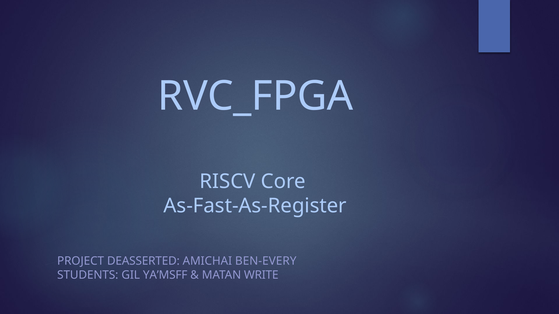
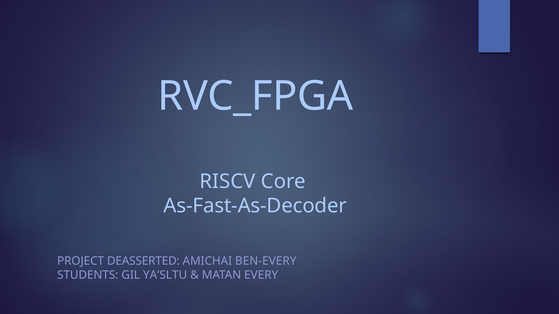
As-Fast-As-Register: As-Fast-As-Register -> As-Fast-As-Decoder
YA’MSFF: YA’MSFF -> YA’SLTU
WRITE: WRITE -> EVERY
